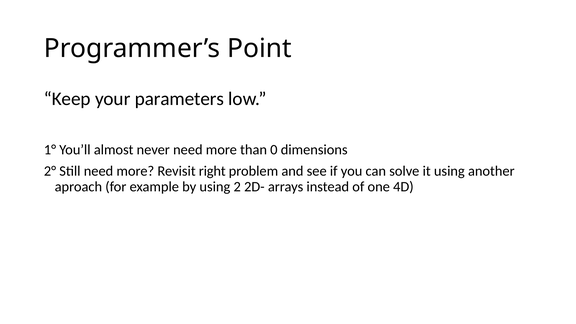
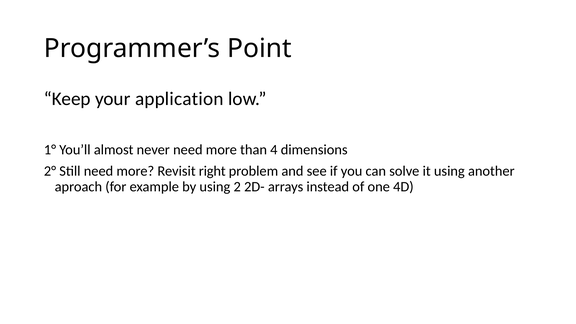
parameters: parameters -> application
0: 0 -> 4
